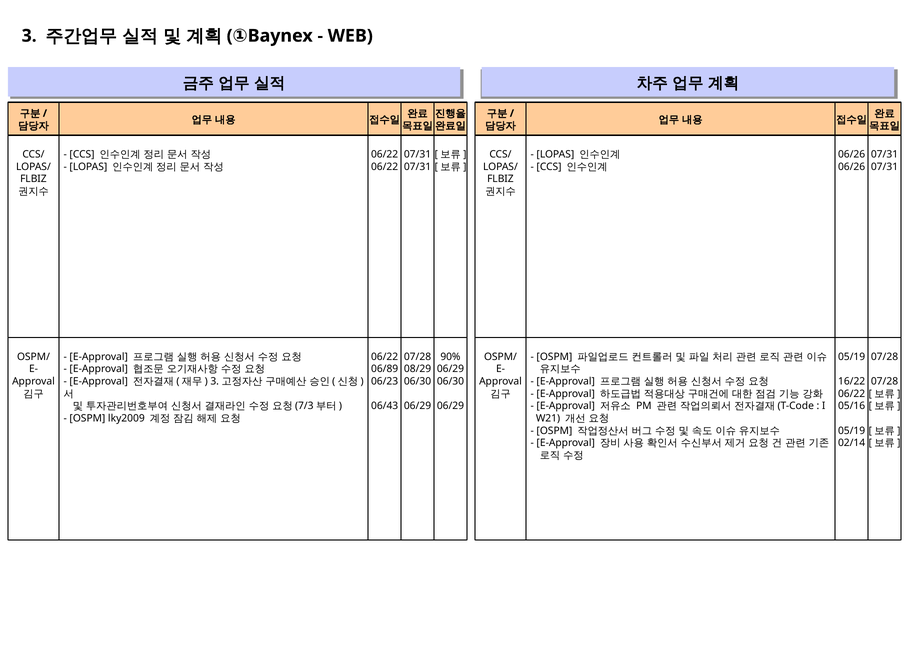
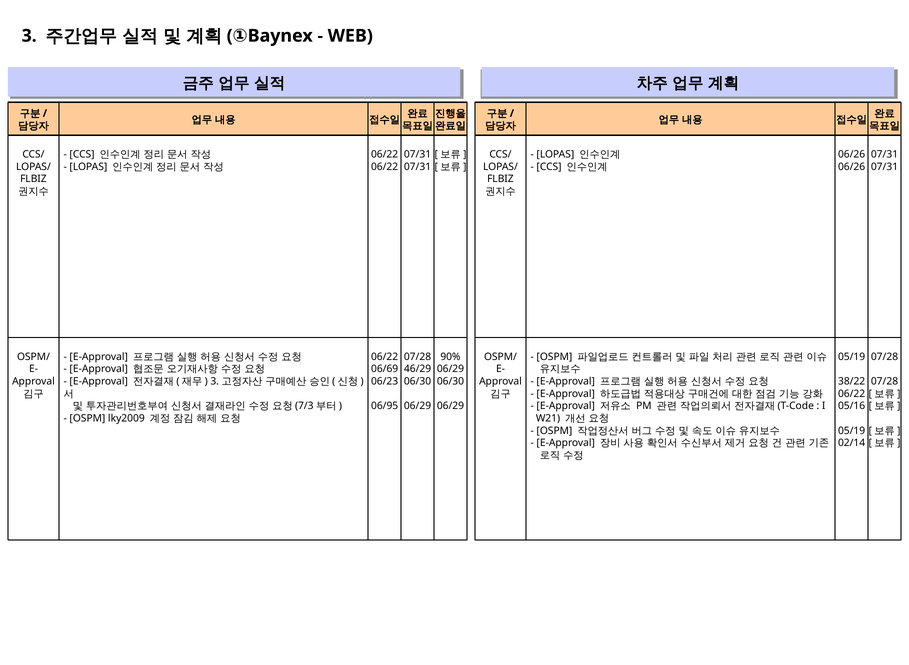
06/89: 06/89 -> 06/69
08/29: 08/29 -> 46/29
16/22: 16/22 -> 38/22
06/43: 06/43 -> 06/95
